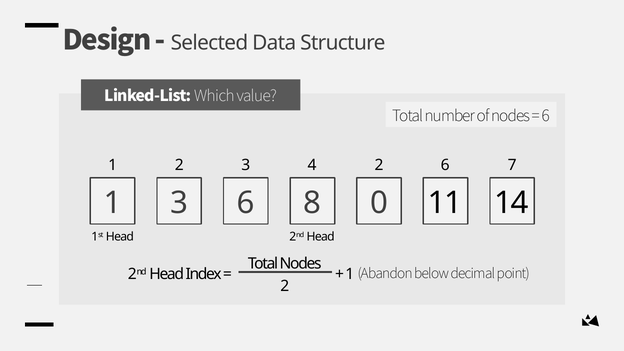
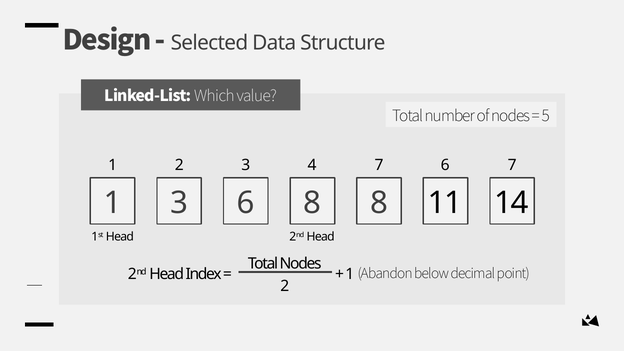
6 at (546, 116): 6 -> 5
4 2: 2 -> 7
8 0: 0 -> 8
